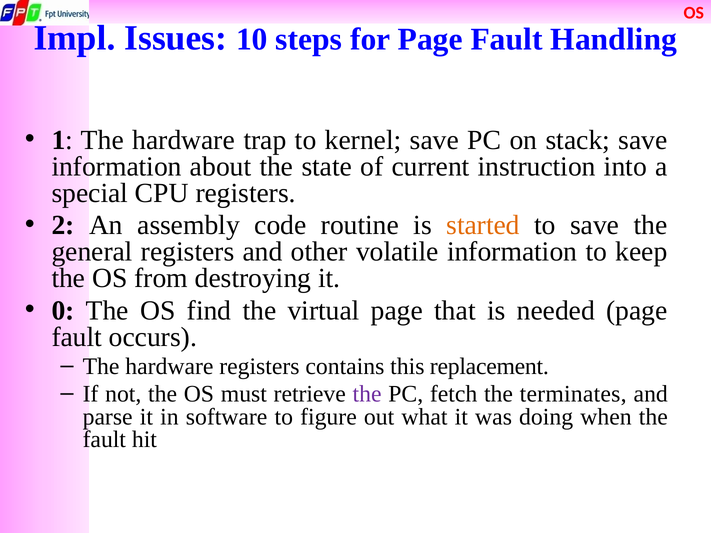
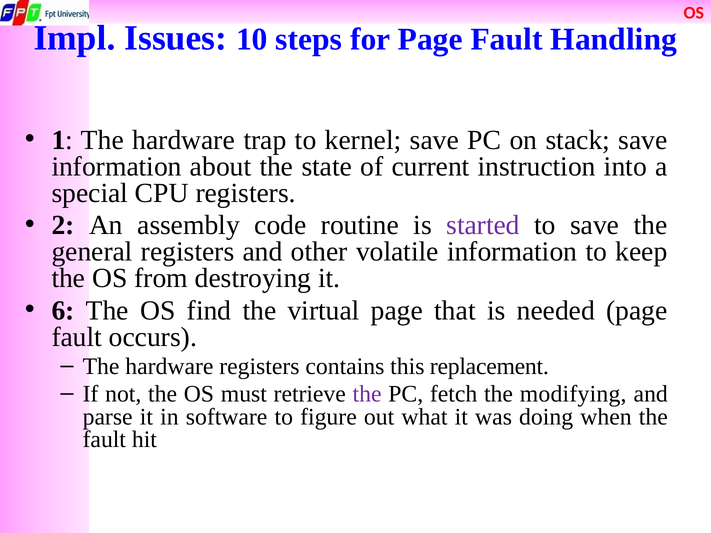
started colour: orange -> purple
0: 0 -> 6
terminates: terminates -> modifying
